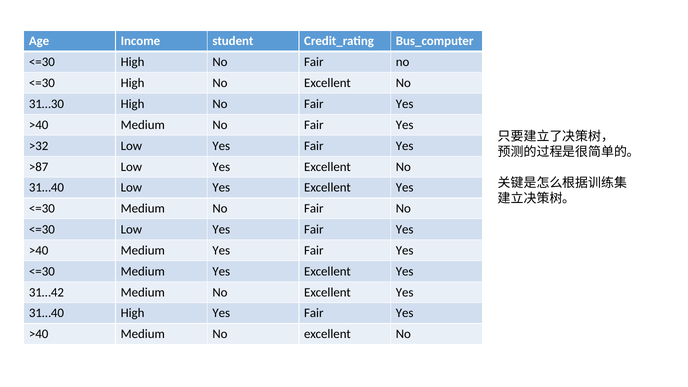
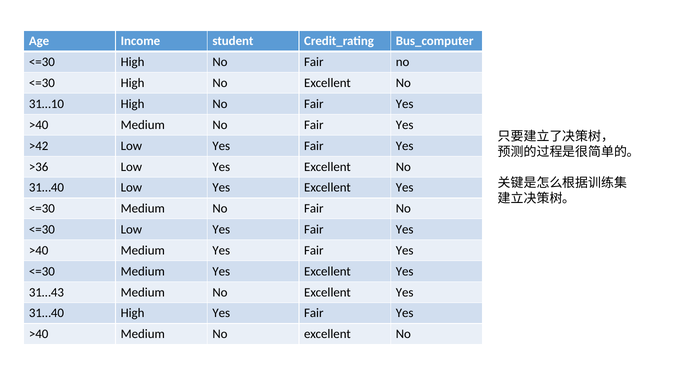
31…30: 31…30 -> 31…10
>32: >32 -> >42
>87: >87 -> >36
31…42: 31…42 -> 31…43
